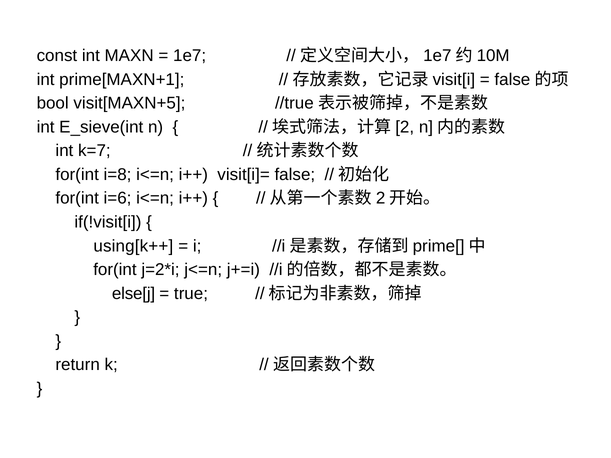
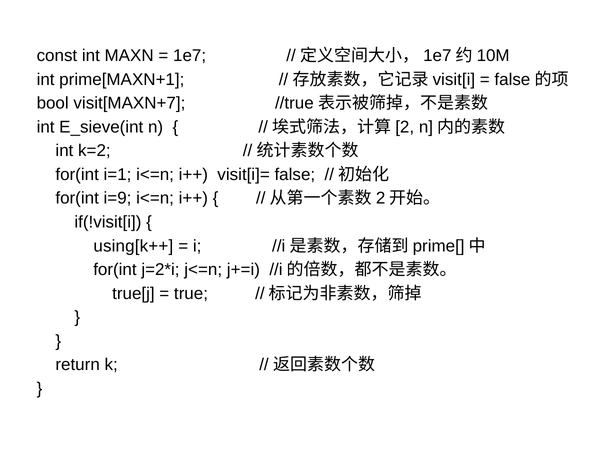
visit[MAXN+5: visit[MAXN+5 -> visit[MAXN+7
k=7: k=7 -> k=2
i=8: i=8 -> i=1
i=6: i=6 -> i=9
else[j: else[j -> true[j
